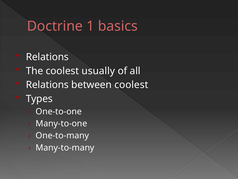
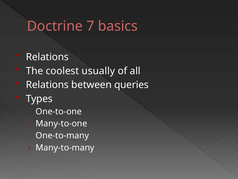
1: 1 -> 7
between coolest: coolest -> queries
